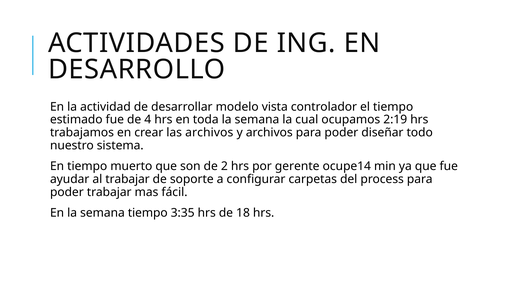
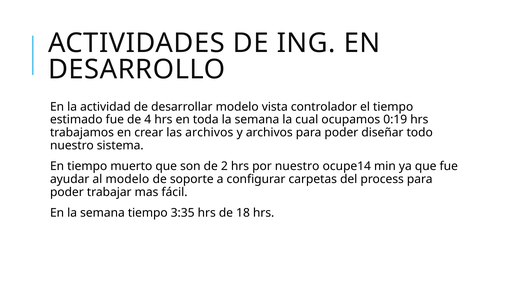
2:19: 2:19 -> 0:19
por gerente: gerente -> nuestro
al trabajar: trabajar -> modelo
